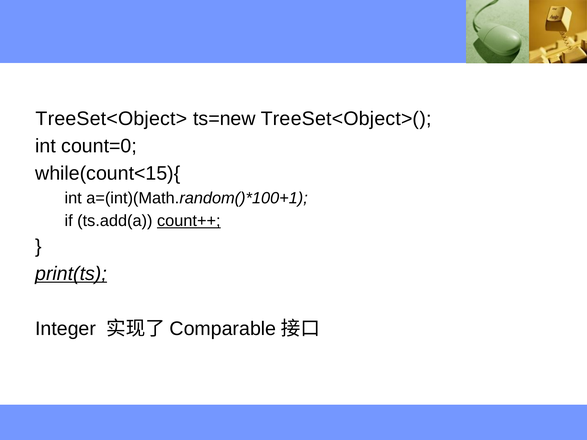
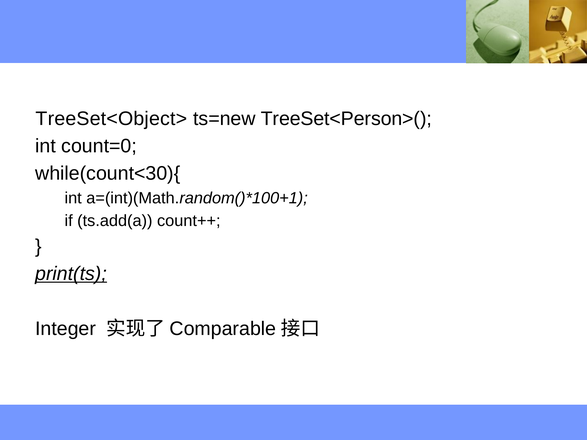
TreeSet<Object>(: TreeSet<Object>( -> TreeSet<Person>(
while(count<15){: while(count<15){ -> while(count<30){
count++ underline: present -> none
